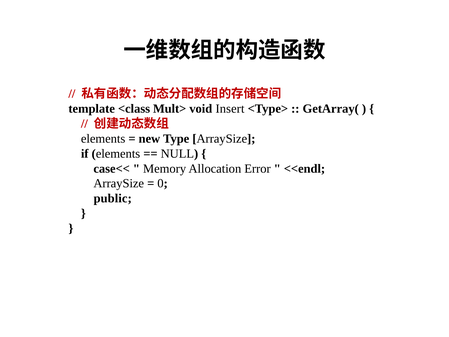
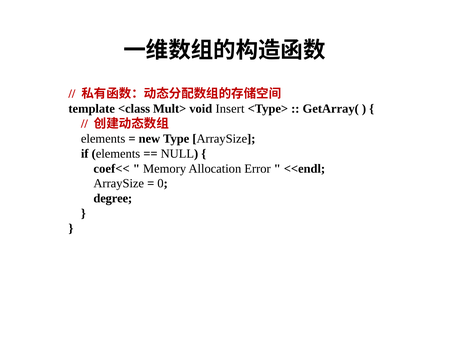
case<<: case<< -> coef<<
public: public -> degree
